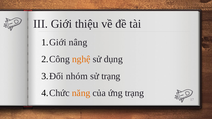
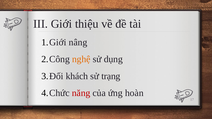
nhóm: nhóm -> khách
năng colour: orange -> red
ứng trạng: trạng -> hoàn
